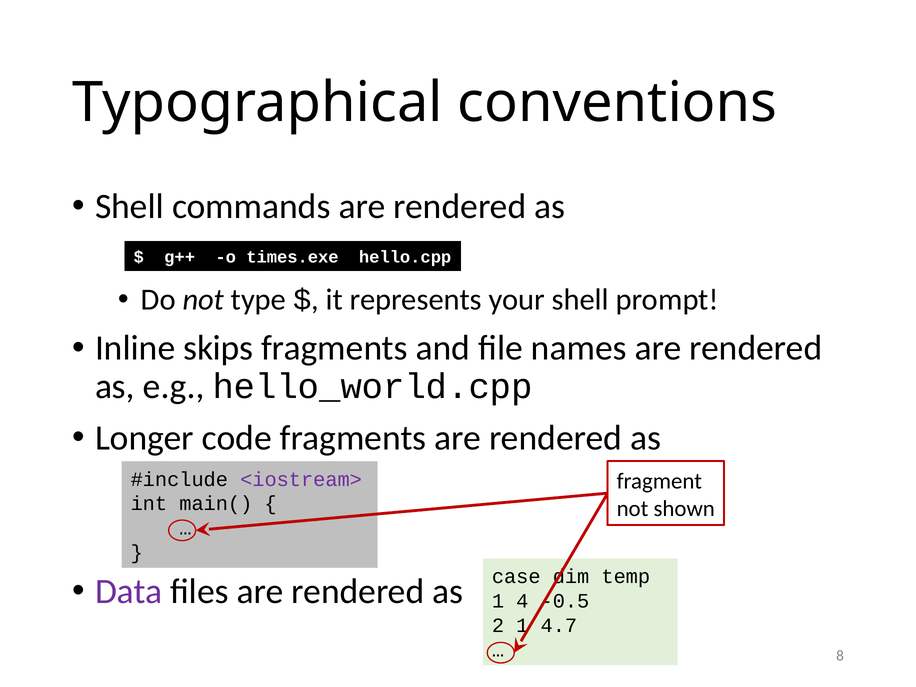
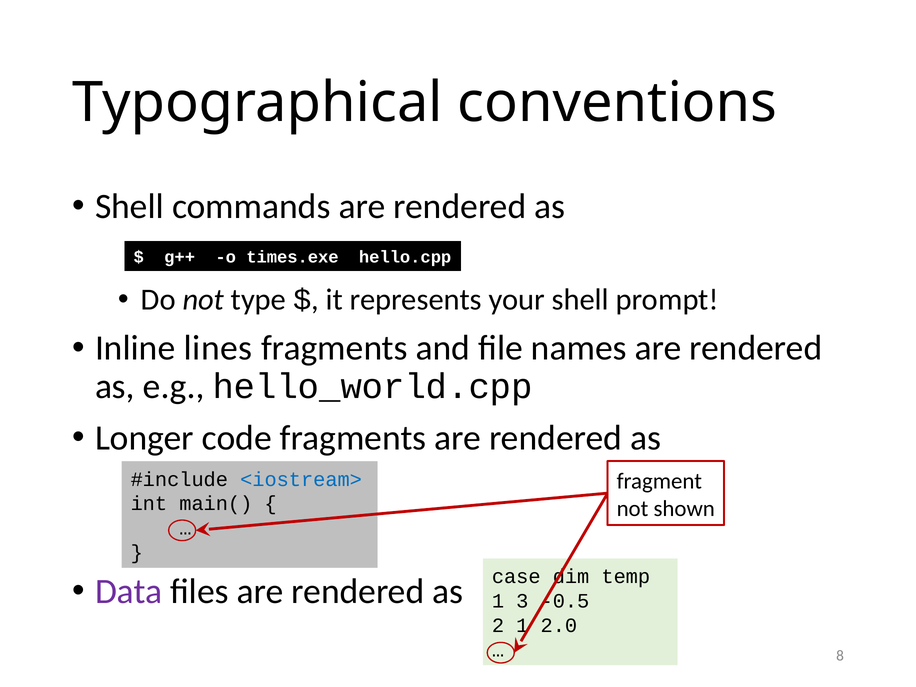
skips: skips -> lines
<iostream> colour: purple -> blue
4: 4 -> 3
4.7: 4.7 -> 2.0
